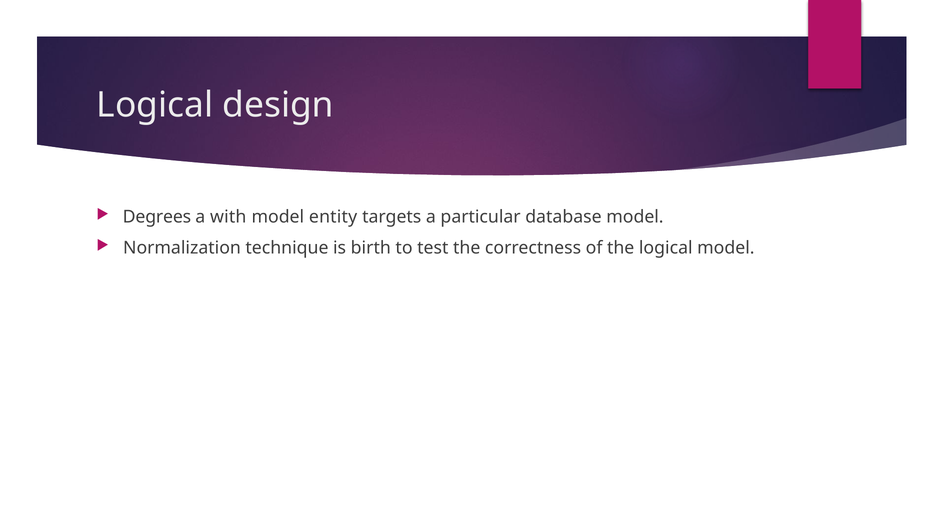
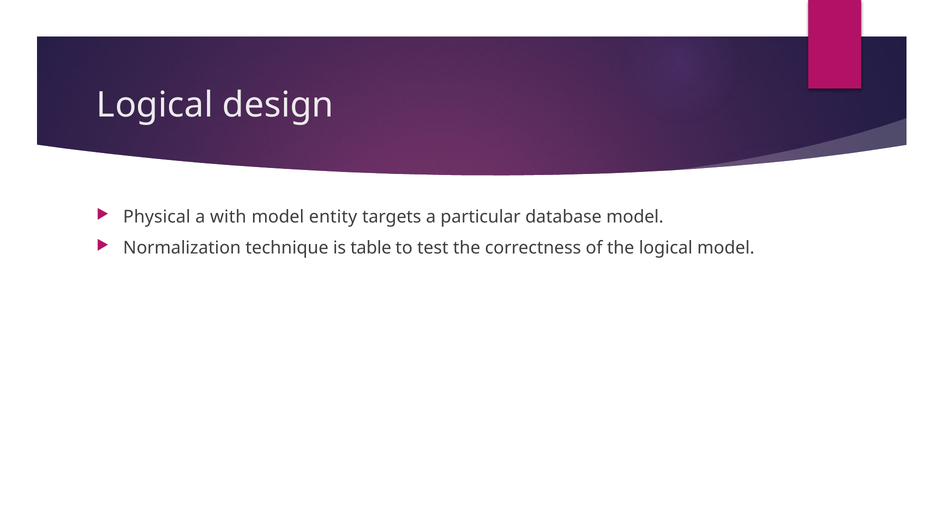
Degrees: Degrees -> Physical
birth: birth -> table
